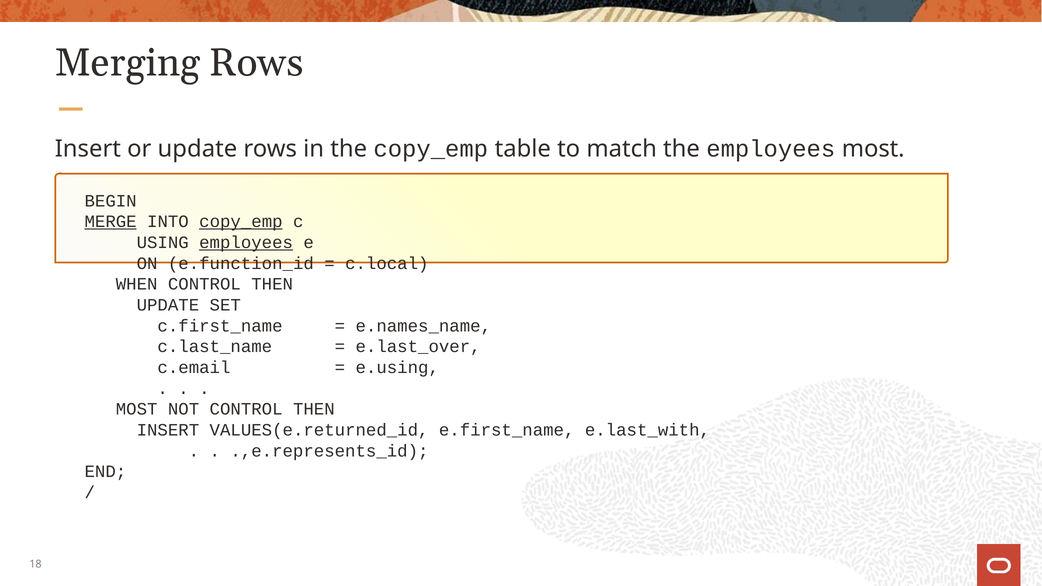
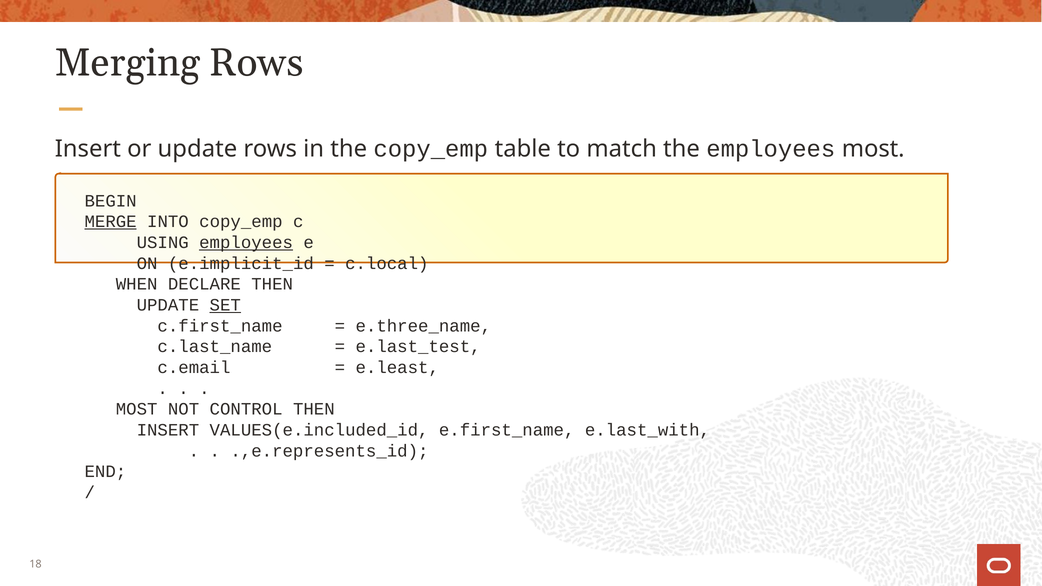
copy_emp at (241, 222) underline: present -> none
e.function_id: e.function_id -> e.implicit_id
WHEN CONTROL: CONTROL -> DECLARE
SET underline: none -> present
e.names_name: e.names_name -> e.three_name
e.last_over: e.last_over -> e.last_test
e.using: e.using -> e.least
VALUES(e.returned_id: VALUES(e.returned_id -> VALUES(e.included_id
